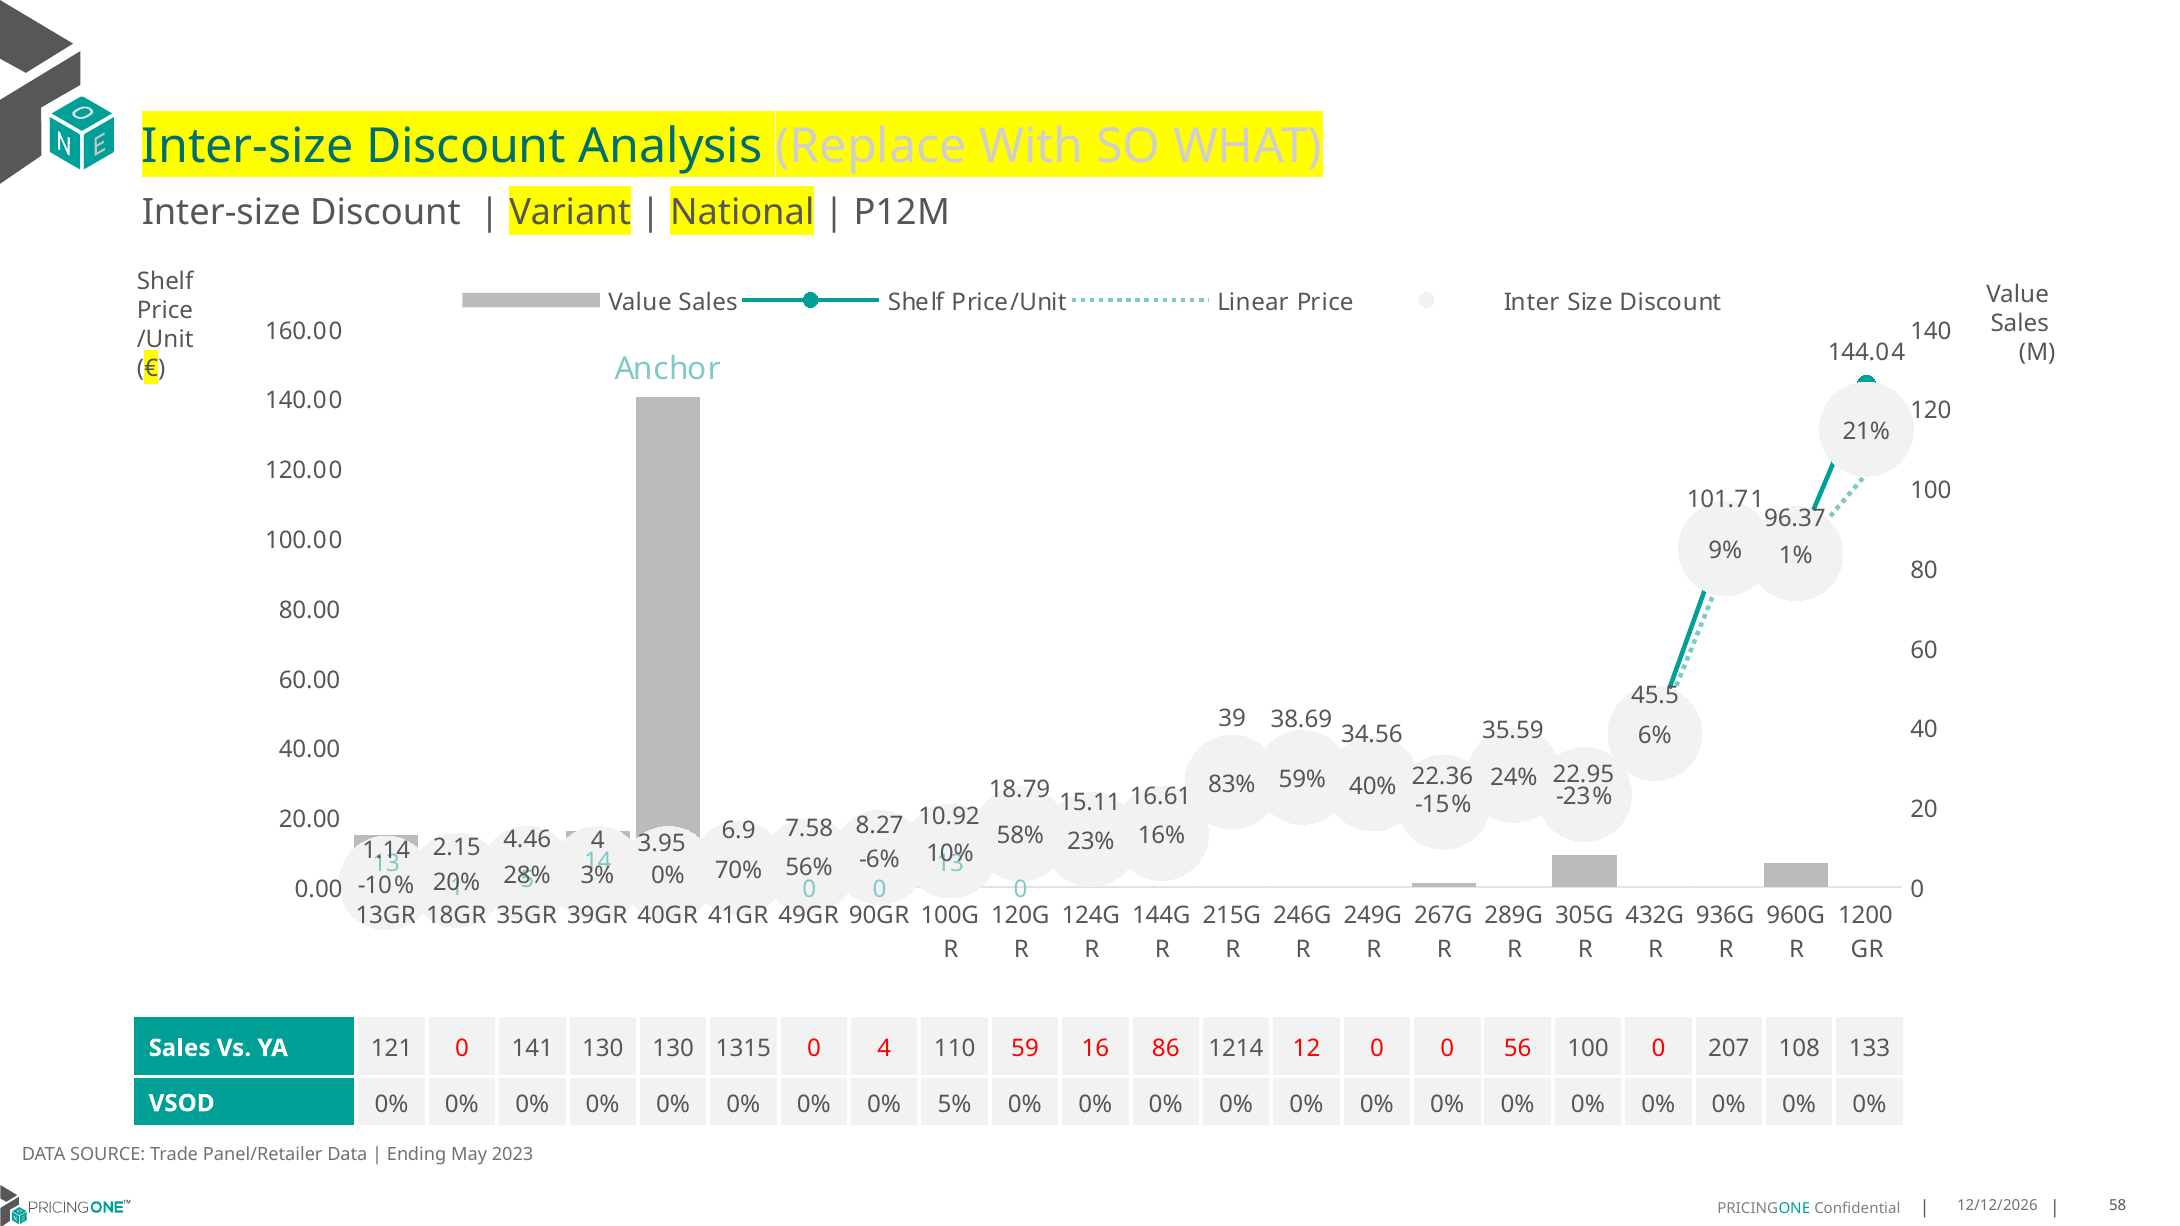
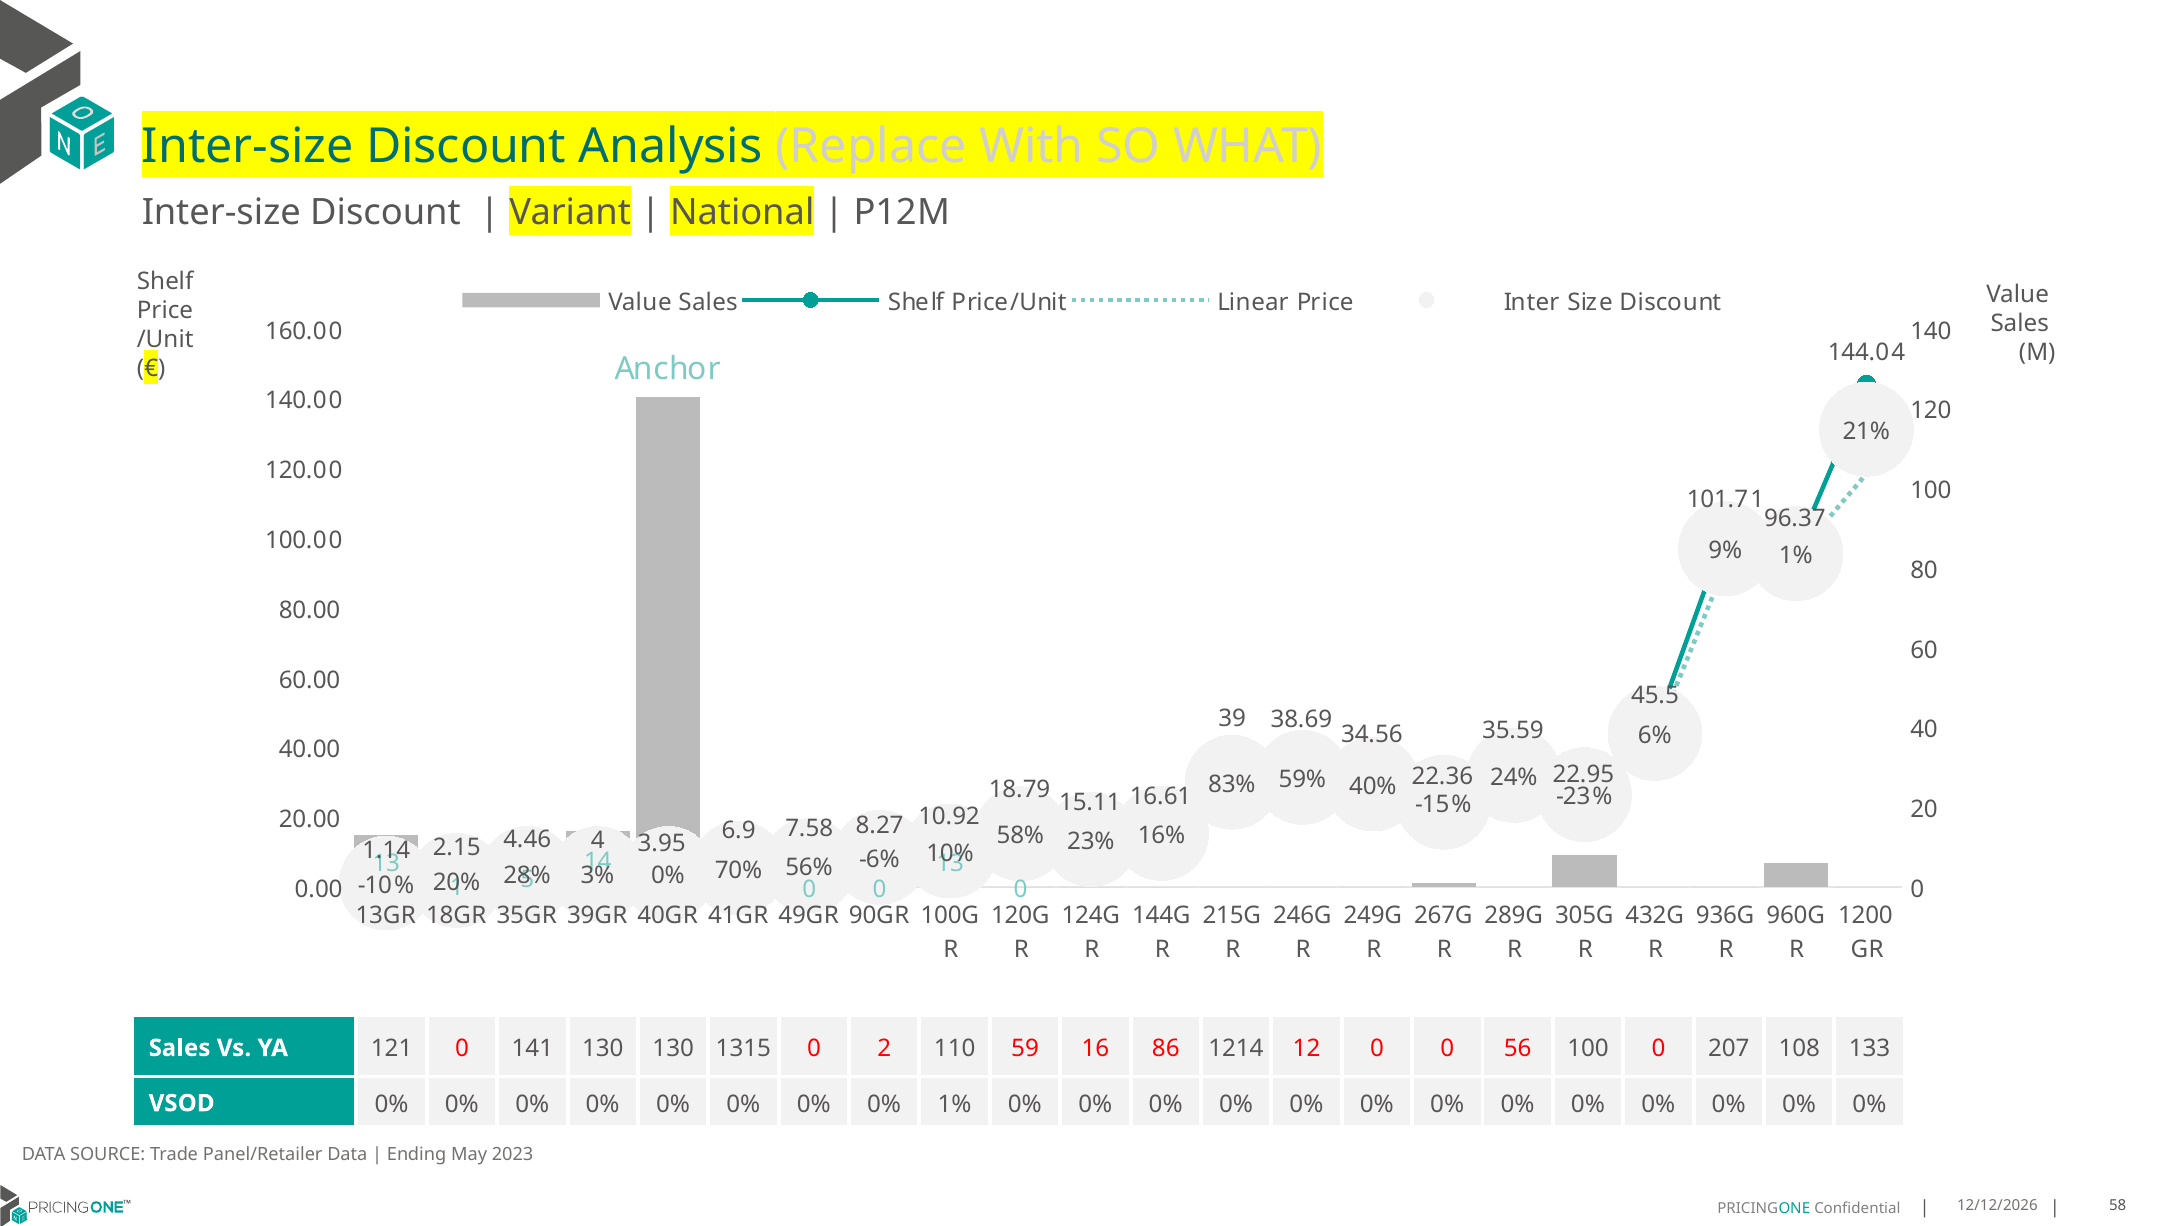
0 4: 4 -> 2
0% 5%: 5% -> 1%
